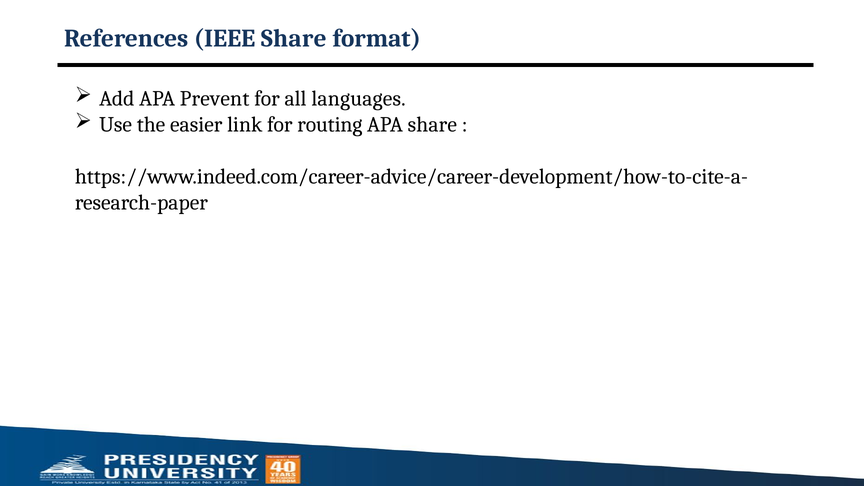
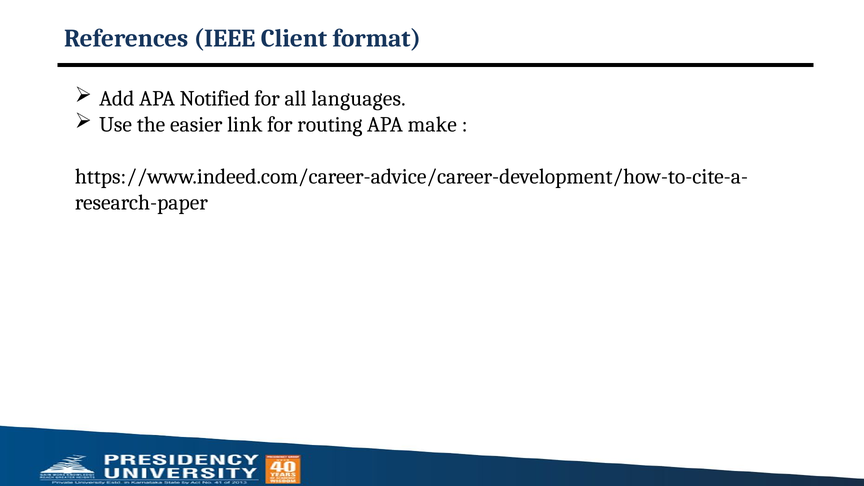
IEEE Share: Share -> Client
Prevent: Prevent -> Notified
APA share: share -> make
